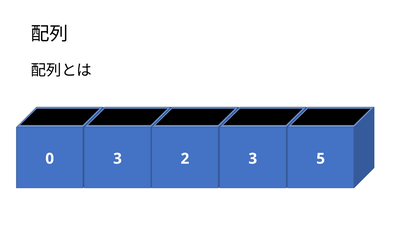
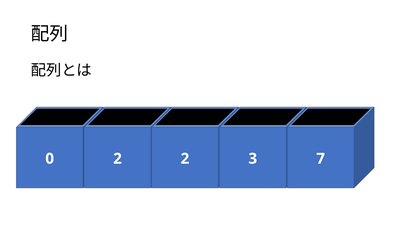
0 3: 3 -> 2
5: 5 -> 7
